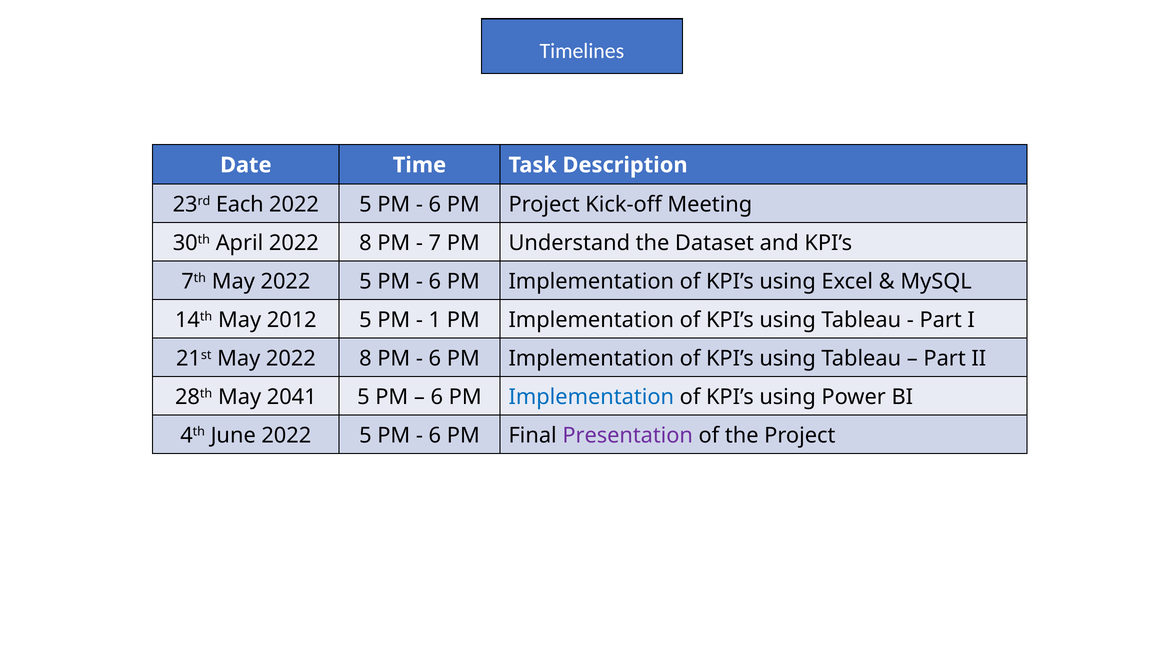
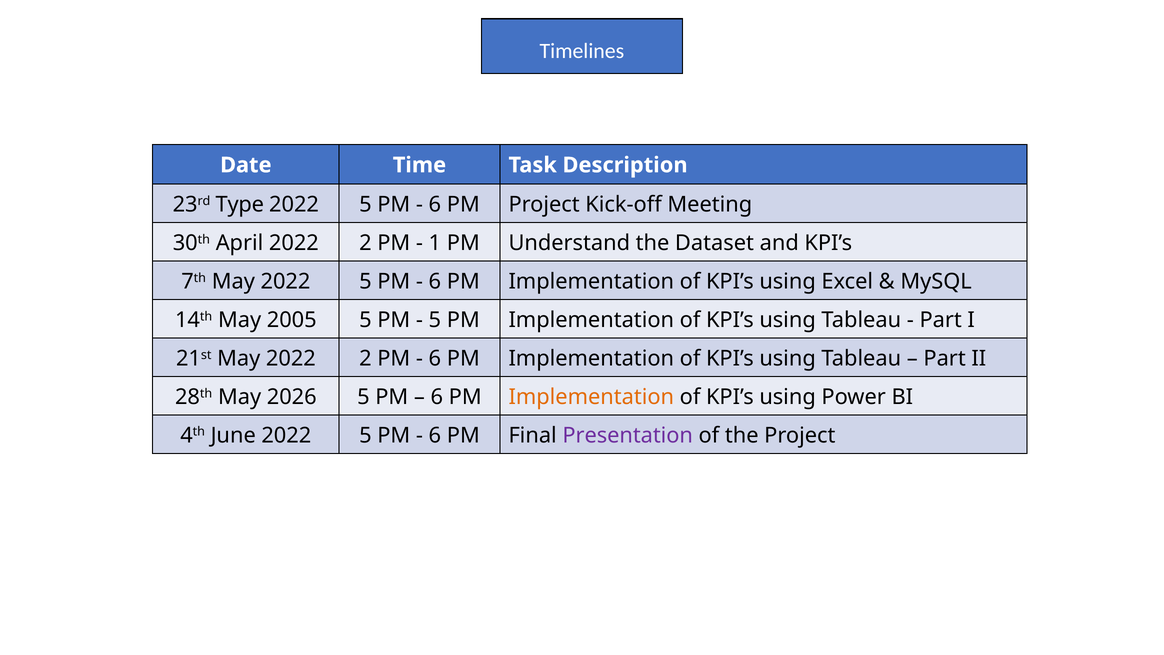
Each: Each -> Type
April 2022 8: 8 -> 2
7: 7 -> 1
2012: 2012 -> 2005
1 at (435, 320): 1 -> 5
May 2022 8: 8 -> 2
2041: 2041 -> 2026
Implementation at (591, 397) colour: blue -> orange
